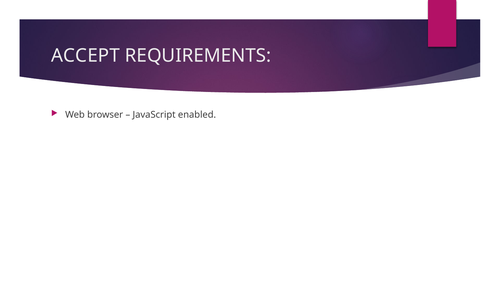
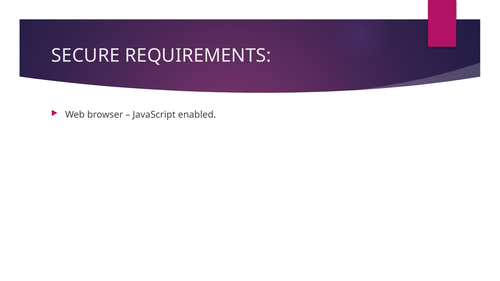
ACCEPT: ACCEPT -> SECURE
